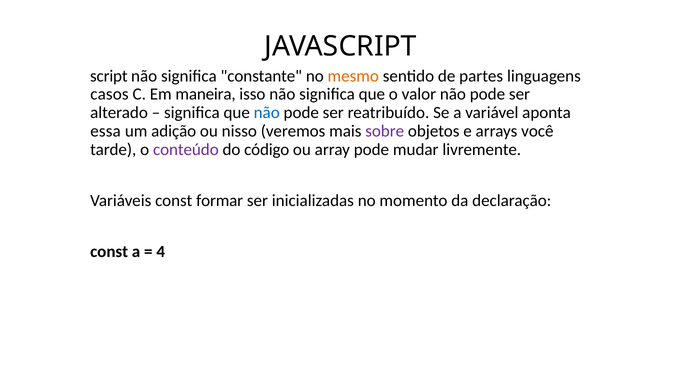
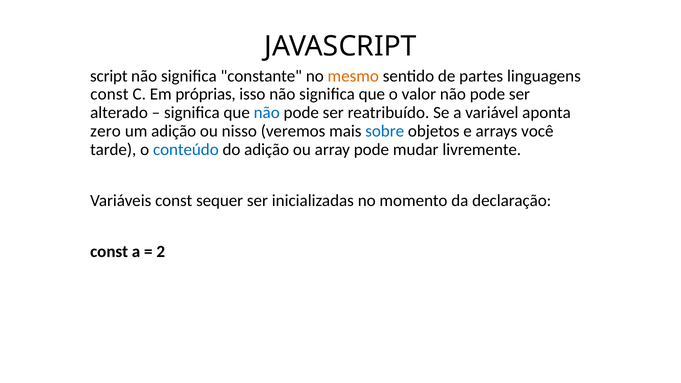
casos at (109, 94): casos -> const
maneira: maneira -> próprias
essa: essa -> zero
sobre colour: purple -> blue
conteúdo colour: purple -> blue
do código: código -> adição
formar: formar -> sequer
4: 4 -> 2
